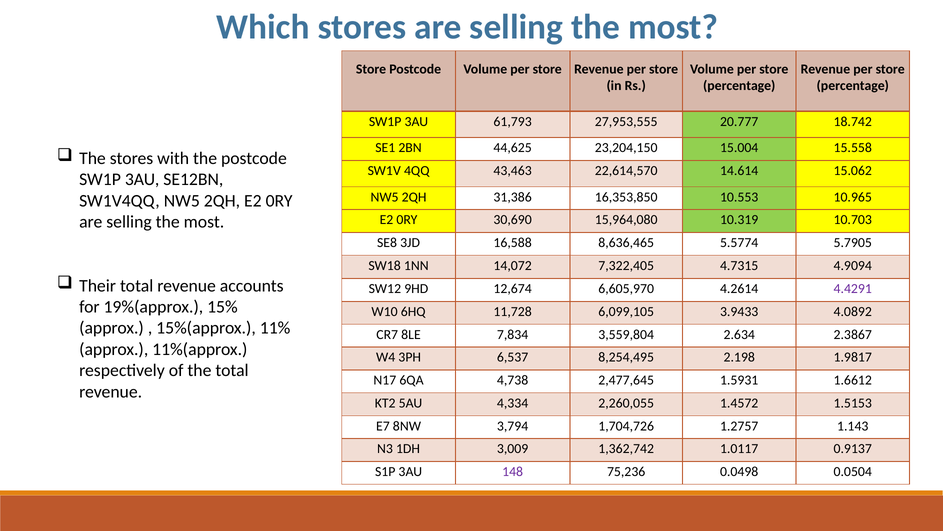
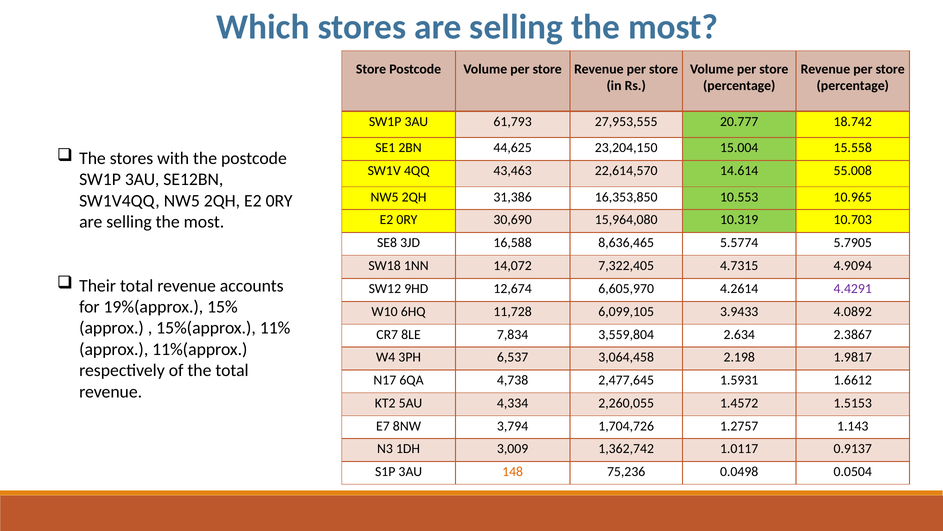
15.062: 15.062 -> 55.008
8,254,495: 8,254,495 -> 3,064,458
148 colour: purple -> orange
